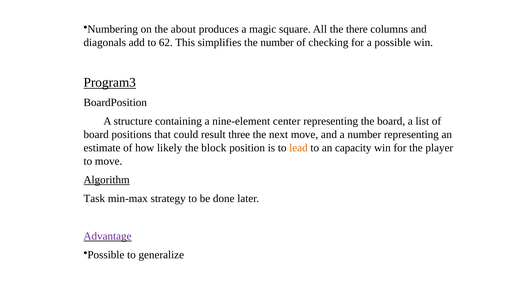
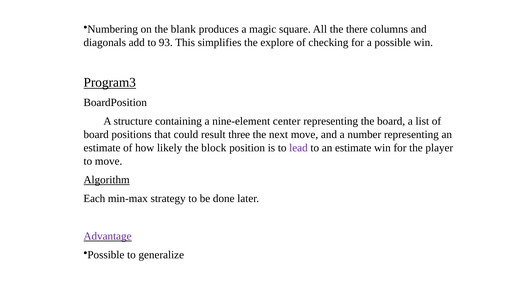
about: about -> blank
62: 62 -> 93
the number: number -> explore
lead colour: orange -> purple
to an capacity: capacity -> estimate
Task: Task -> Each
